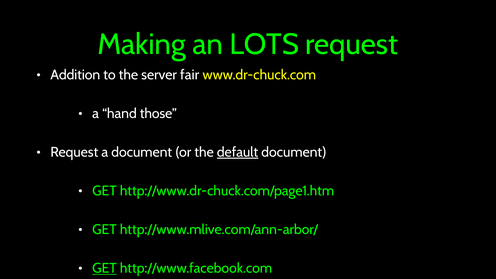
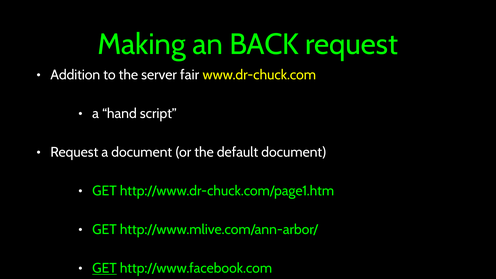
LOTS: LOTS -> BACK
those: those -> script
default underline: present -> none
